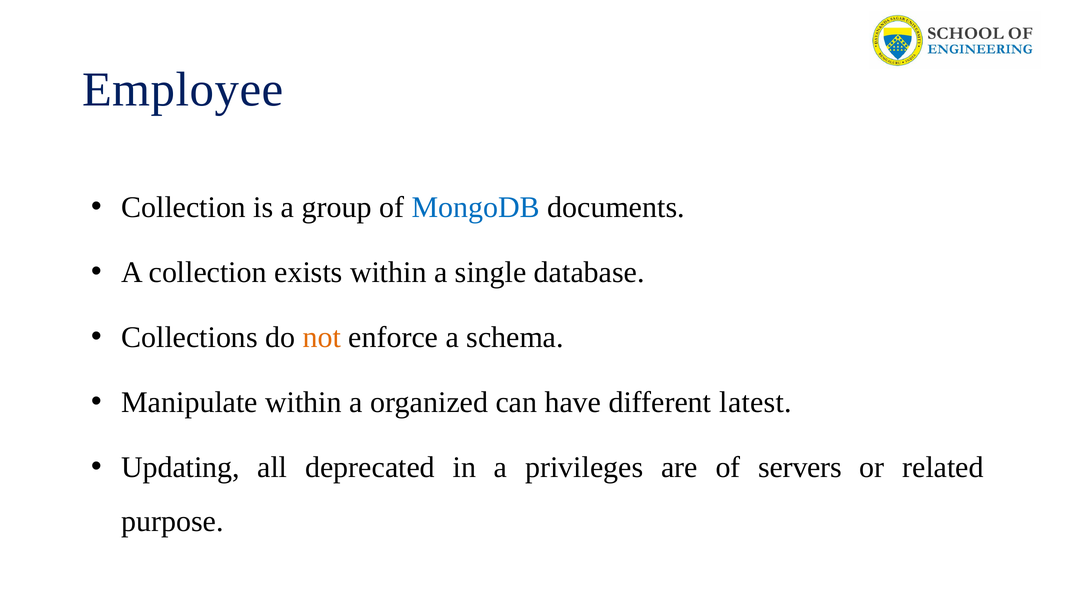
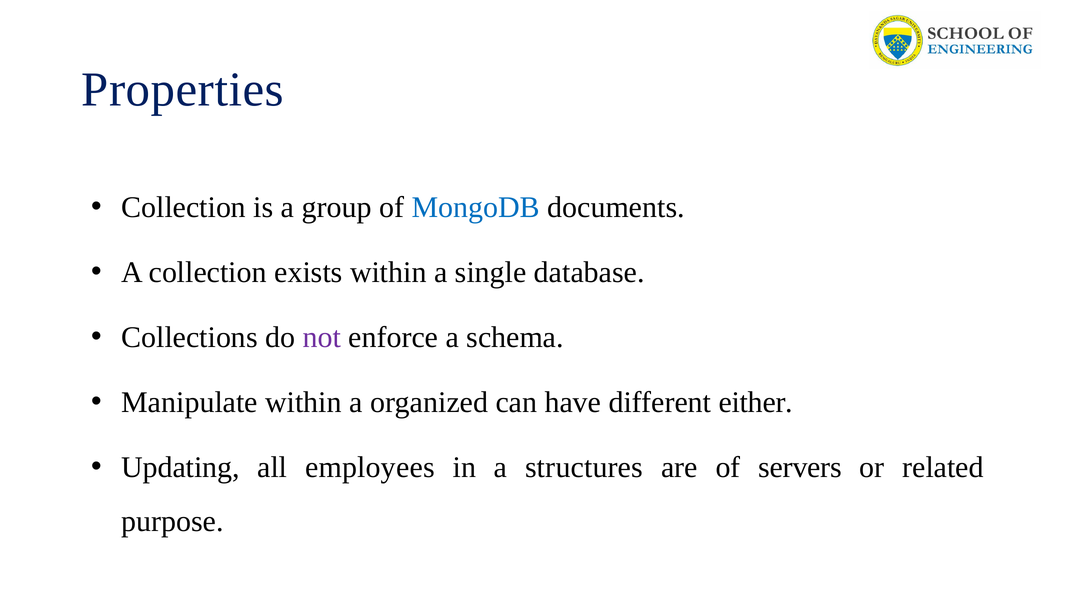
Employee: Employee -> Properties
not colour: orange -> purple
latest: latest -> either
deprecated: deprecated -> employees
privileges: privileges -> structures
